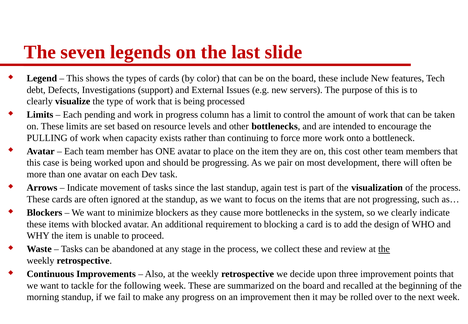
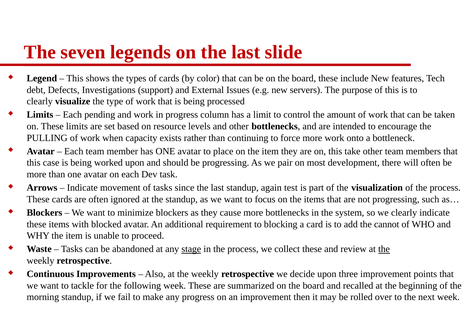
cost: cost -> take
design: design -> cannot
stage underline: none -> present
